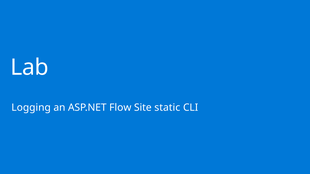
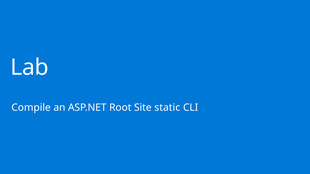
Logging: Logging -> Compile
Flow: Flow -> Root
